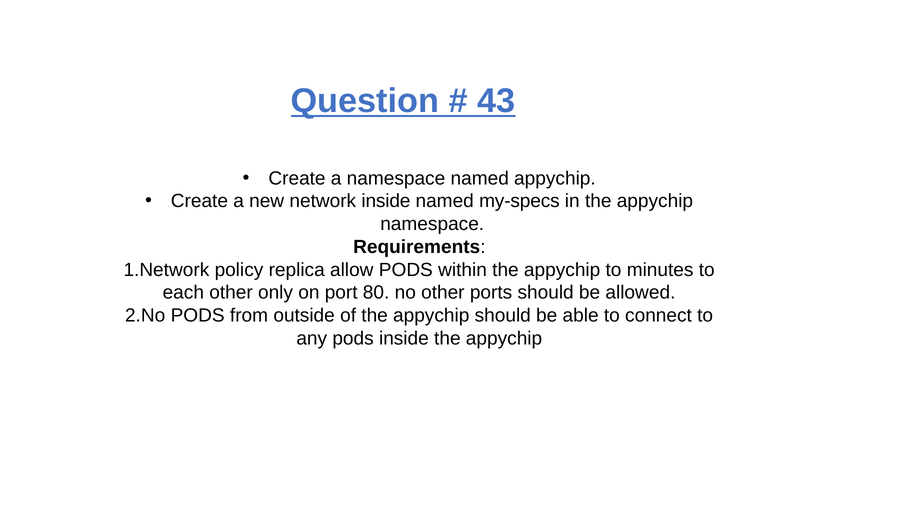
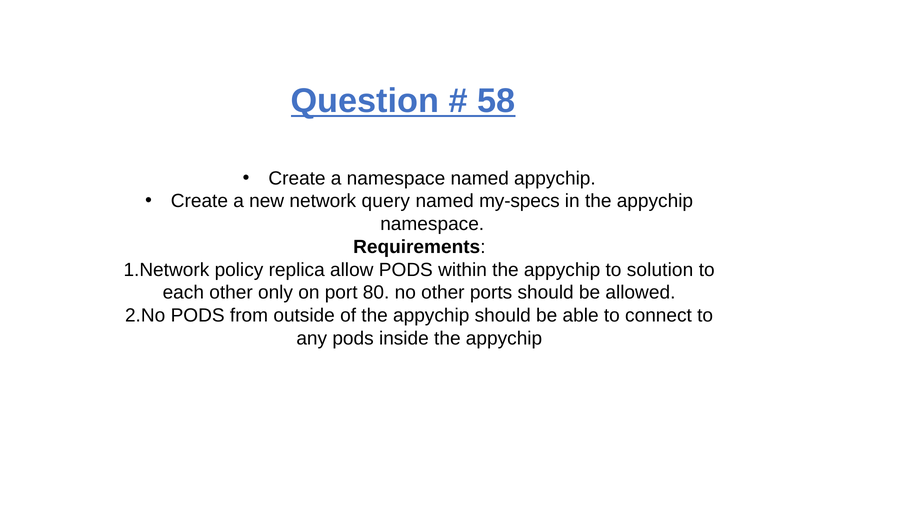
43: 43 -> 58
network inside: inside -> query
minutes: minutes -> solution
